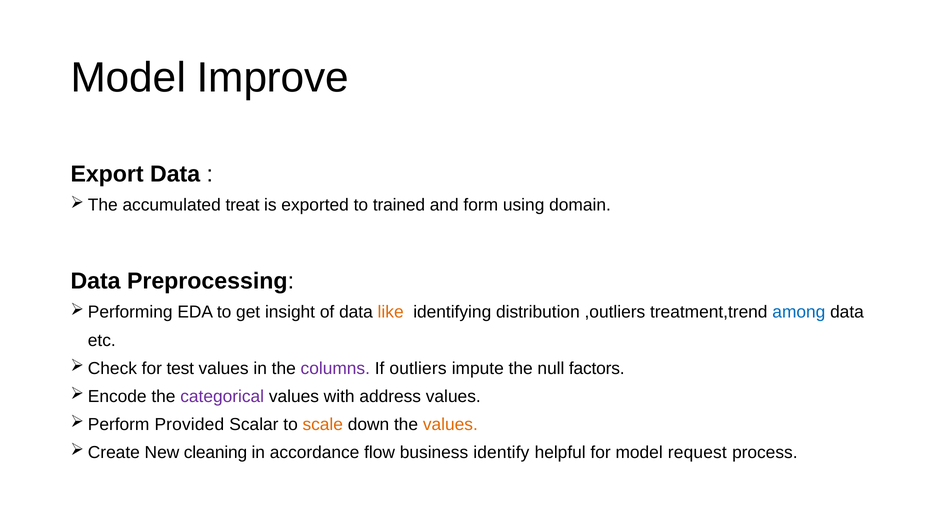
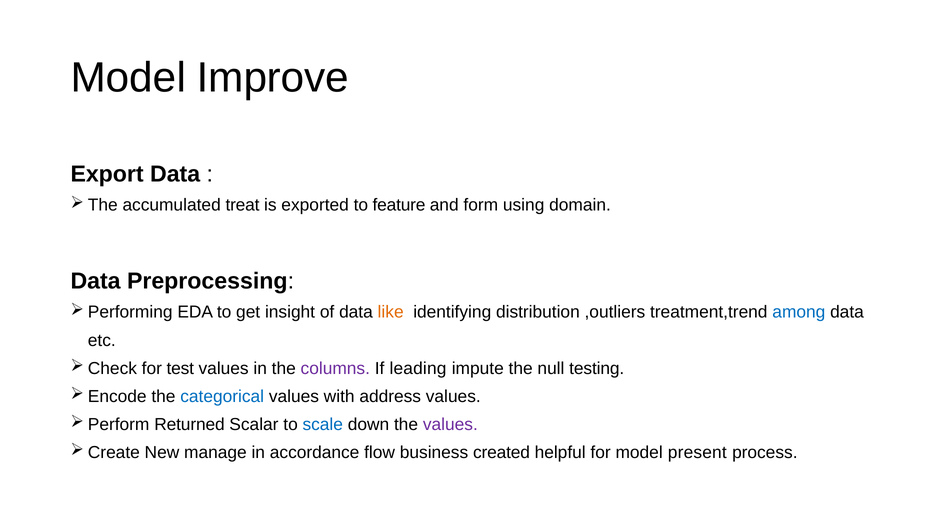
trained: trained -> feature
outliers: outliers -> leading
factors: factors -> testing
categorical colour: purple -> blue
Provided: Provided -> Returned
scale colour: orange -> blue
values at (450, 425) colour: orange -> purple
cleaning: cleaning -> manage
identify: identify -> created
request: request -> present
